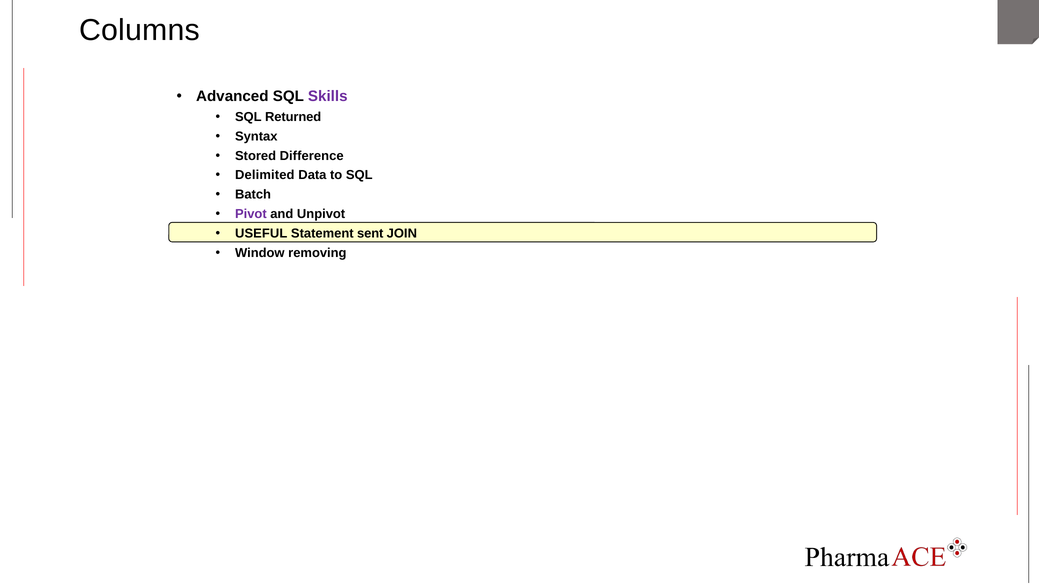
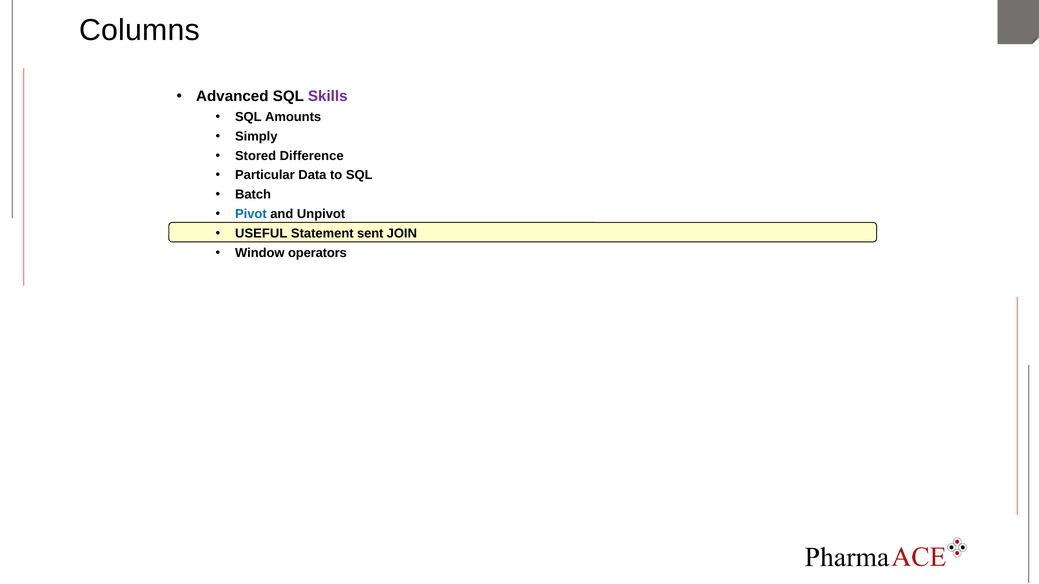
Returned: Returned -> Amounts
Syntax: Syntax -> Simply
Delimited: Delimited -> Particular
Pivot colour: purple -> blue
removing: removing -> operators
